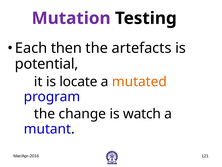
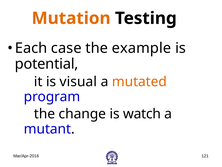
Mutation colour: purple -> orange
then: then -> case
artefacts: artefacts -> example
locate: locate -> visual
